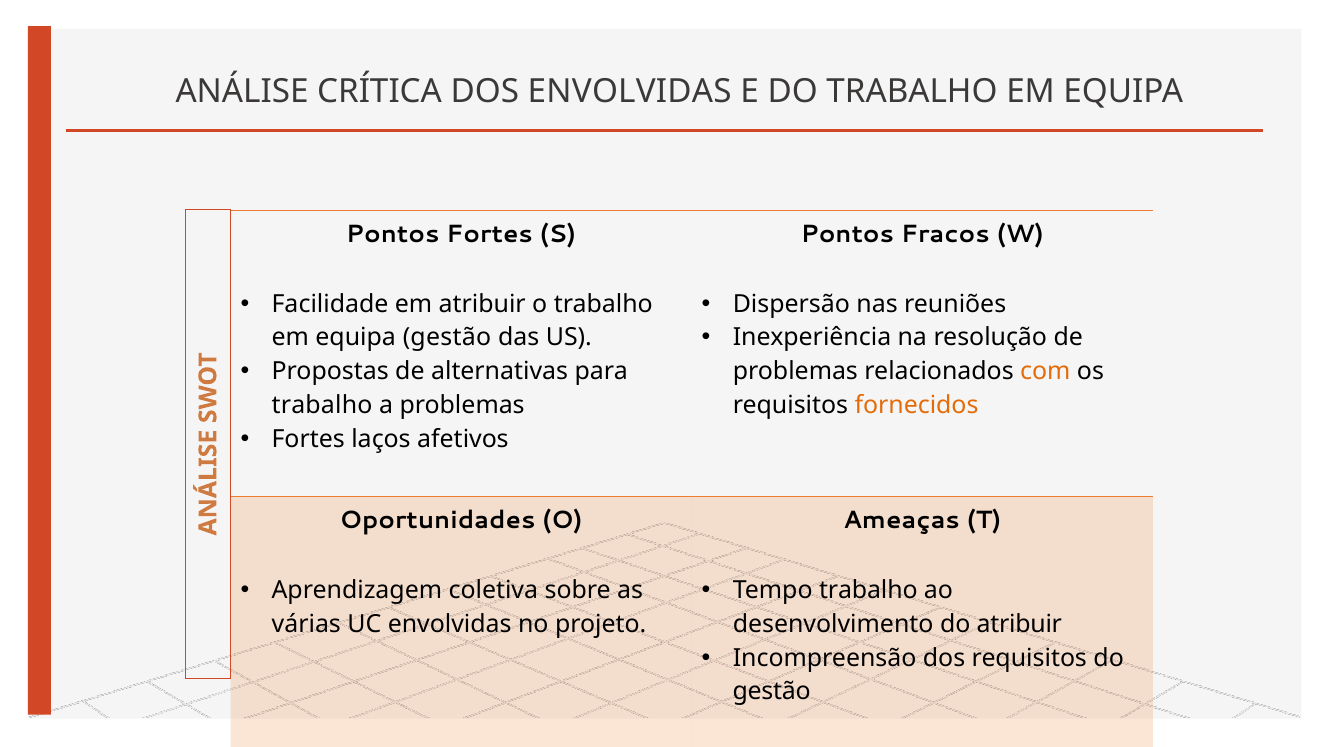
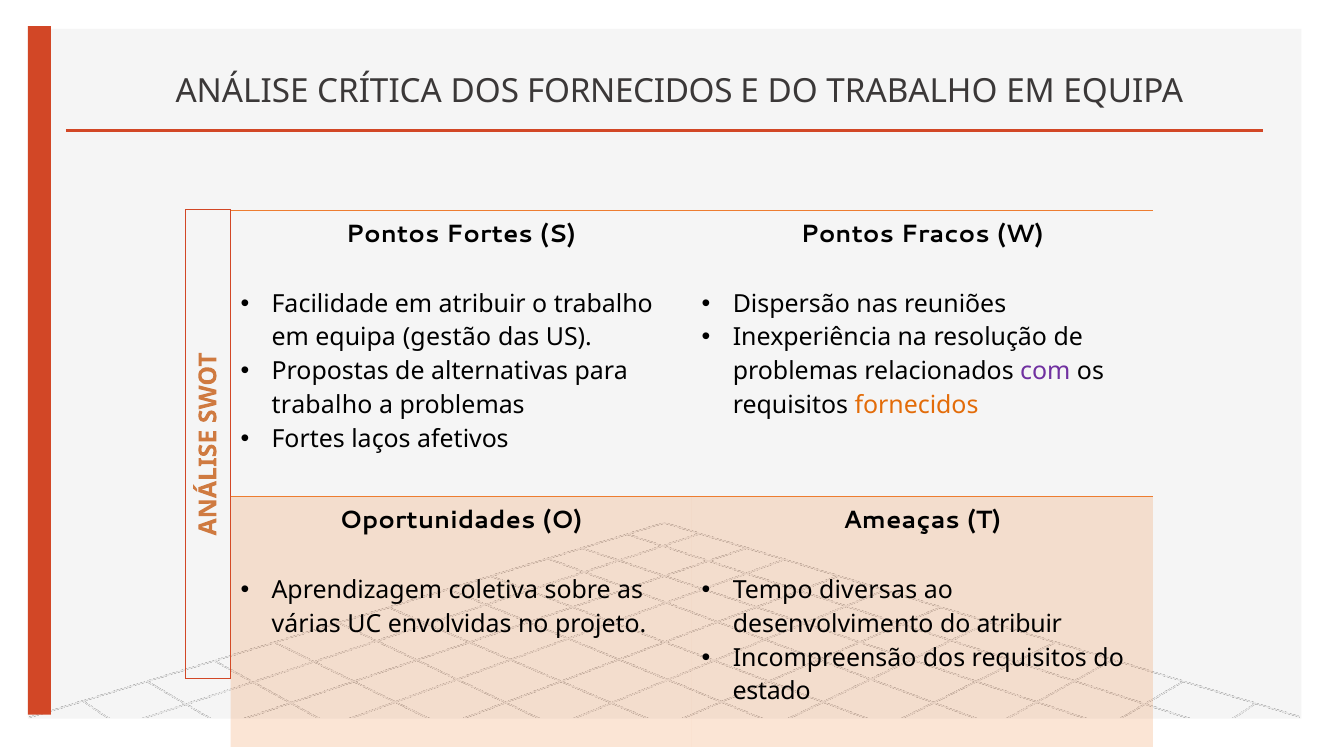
DOS ENVOLVIDAS: ENVOLVIDAS -> FORNECIDOS
com colour: orange -> purple
Tempo trabalho: trabalho -> diversas
gestão at (772, 692): gestão -> estado
